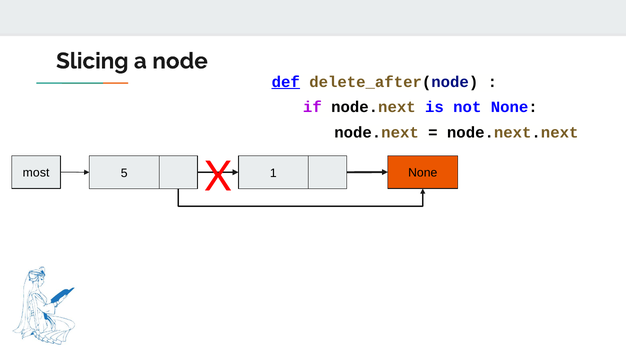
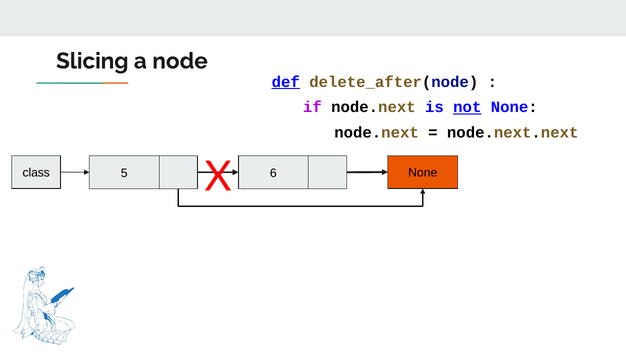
not underline: none -> present
most: most -> class
1: 1 -> 6
